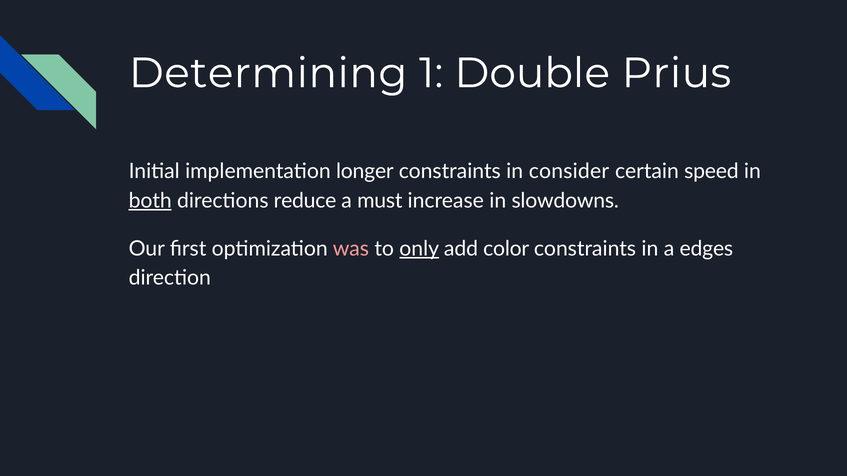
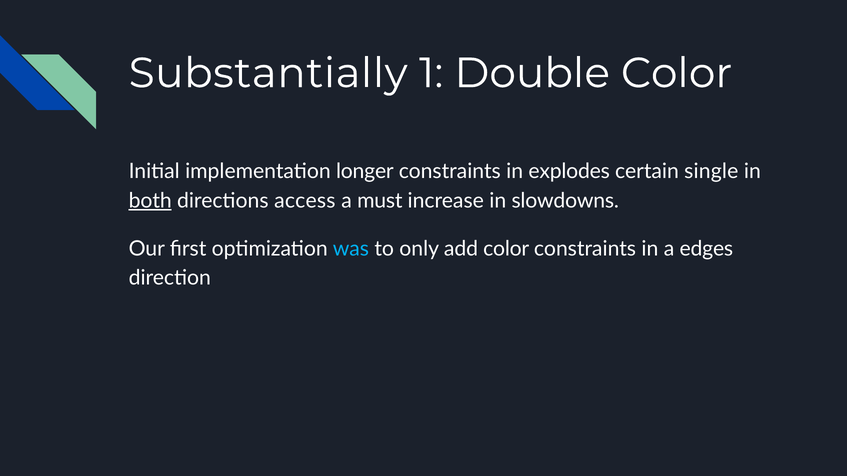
Determining: Determining -> Substantially
Double Prius: Prius -> Color
consider: consider -> explodes
speed: speed -> single
reduce: reduce -> access
was colour: pink -> light blue
only underline: present -> none
